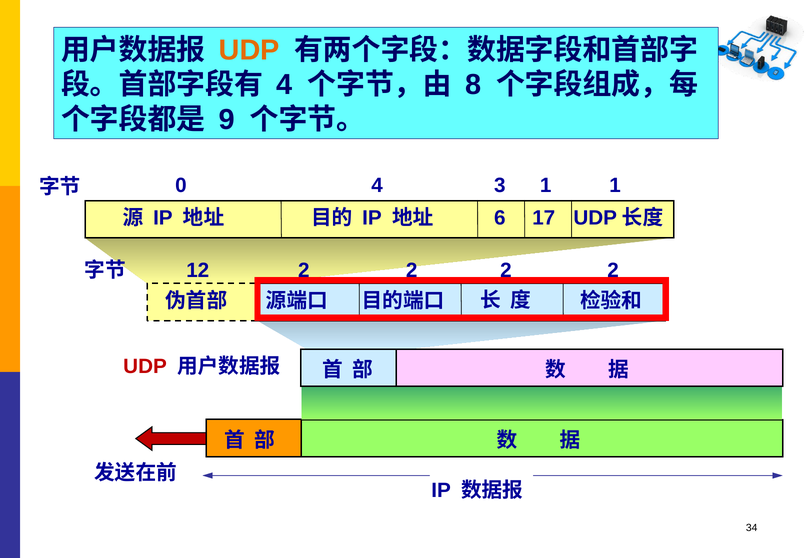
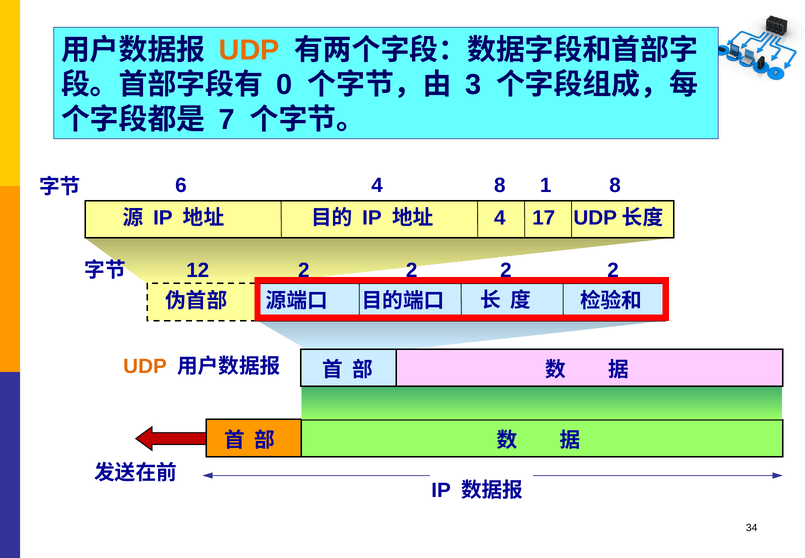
4 at (284, 85): 4 -> 0
8: 8 -> 3
9: 9 -> 7
0: 0 -> 6
4 3: 3 -> 8
1 1: 1 -> 8
6 at (500, 218): 6 -> 4
UDP at (145, 366) colour: red -> orange
